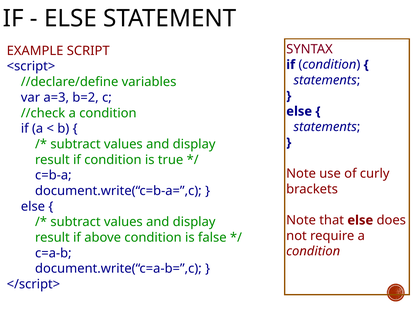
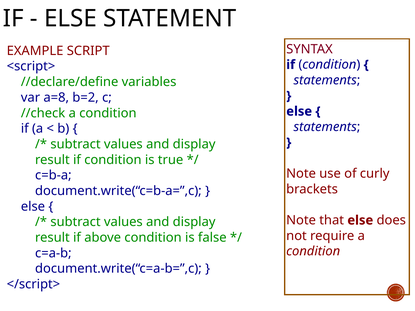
a=3: a=3 -> a=8
